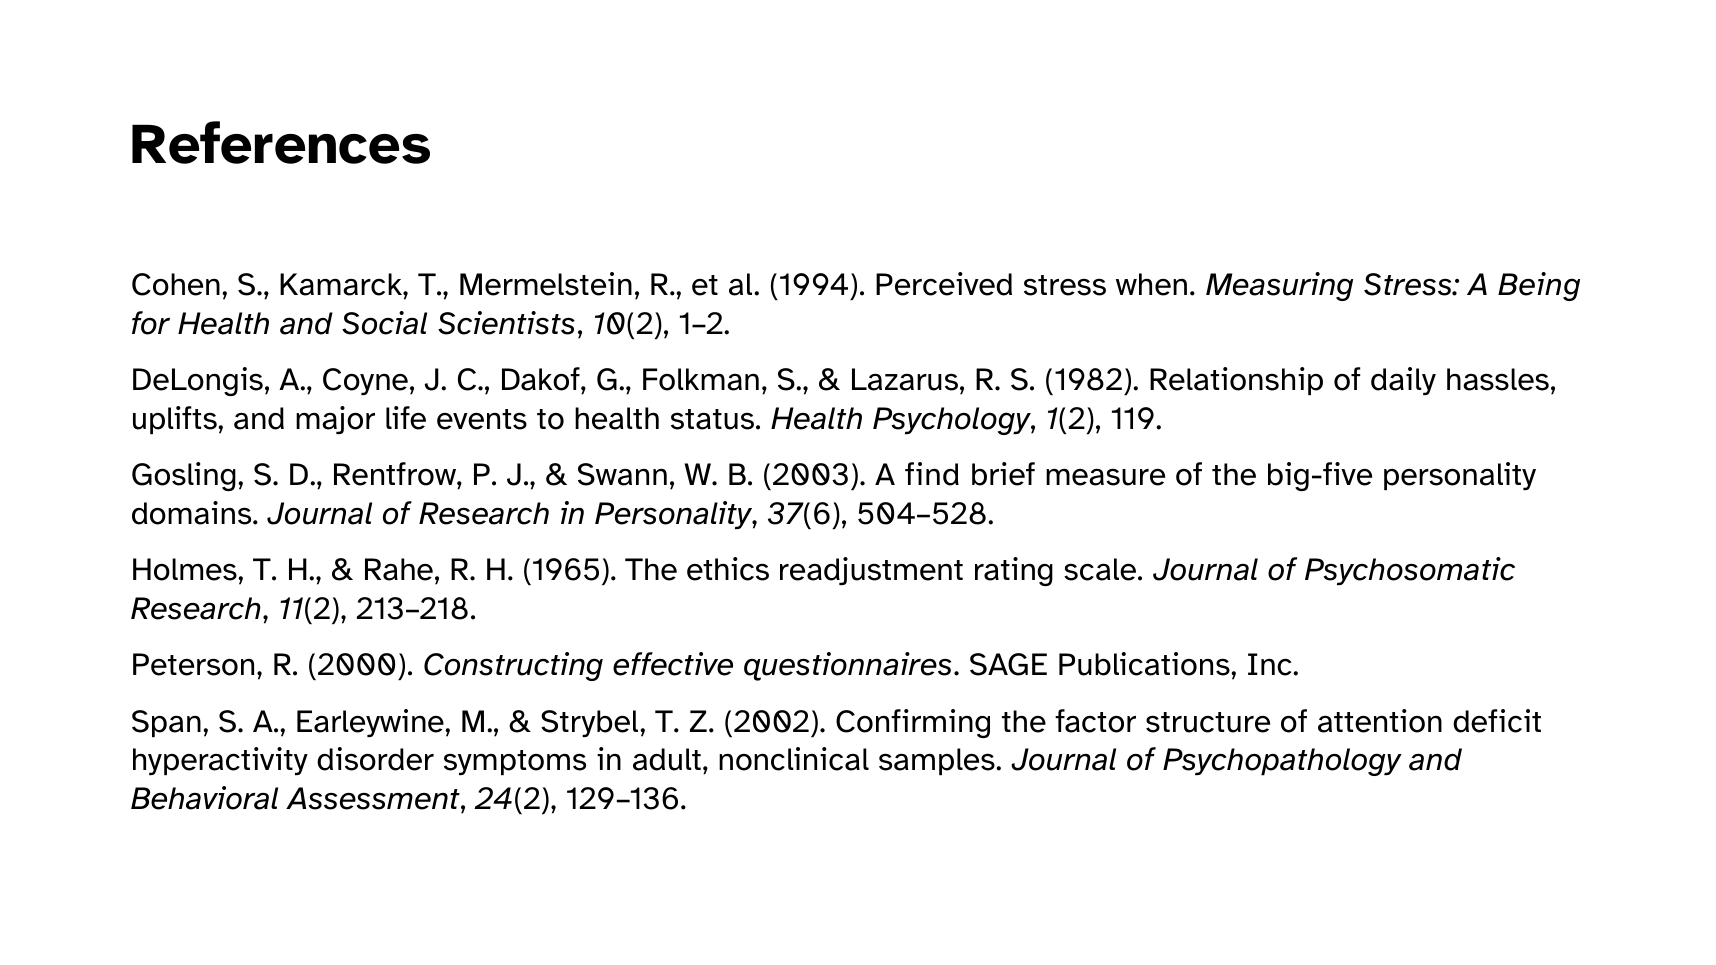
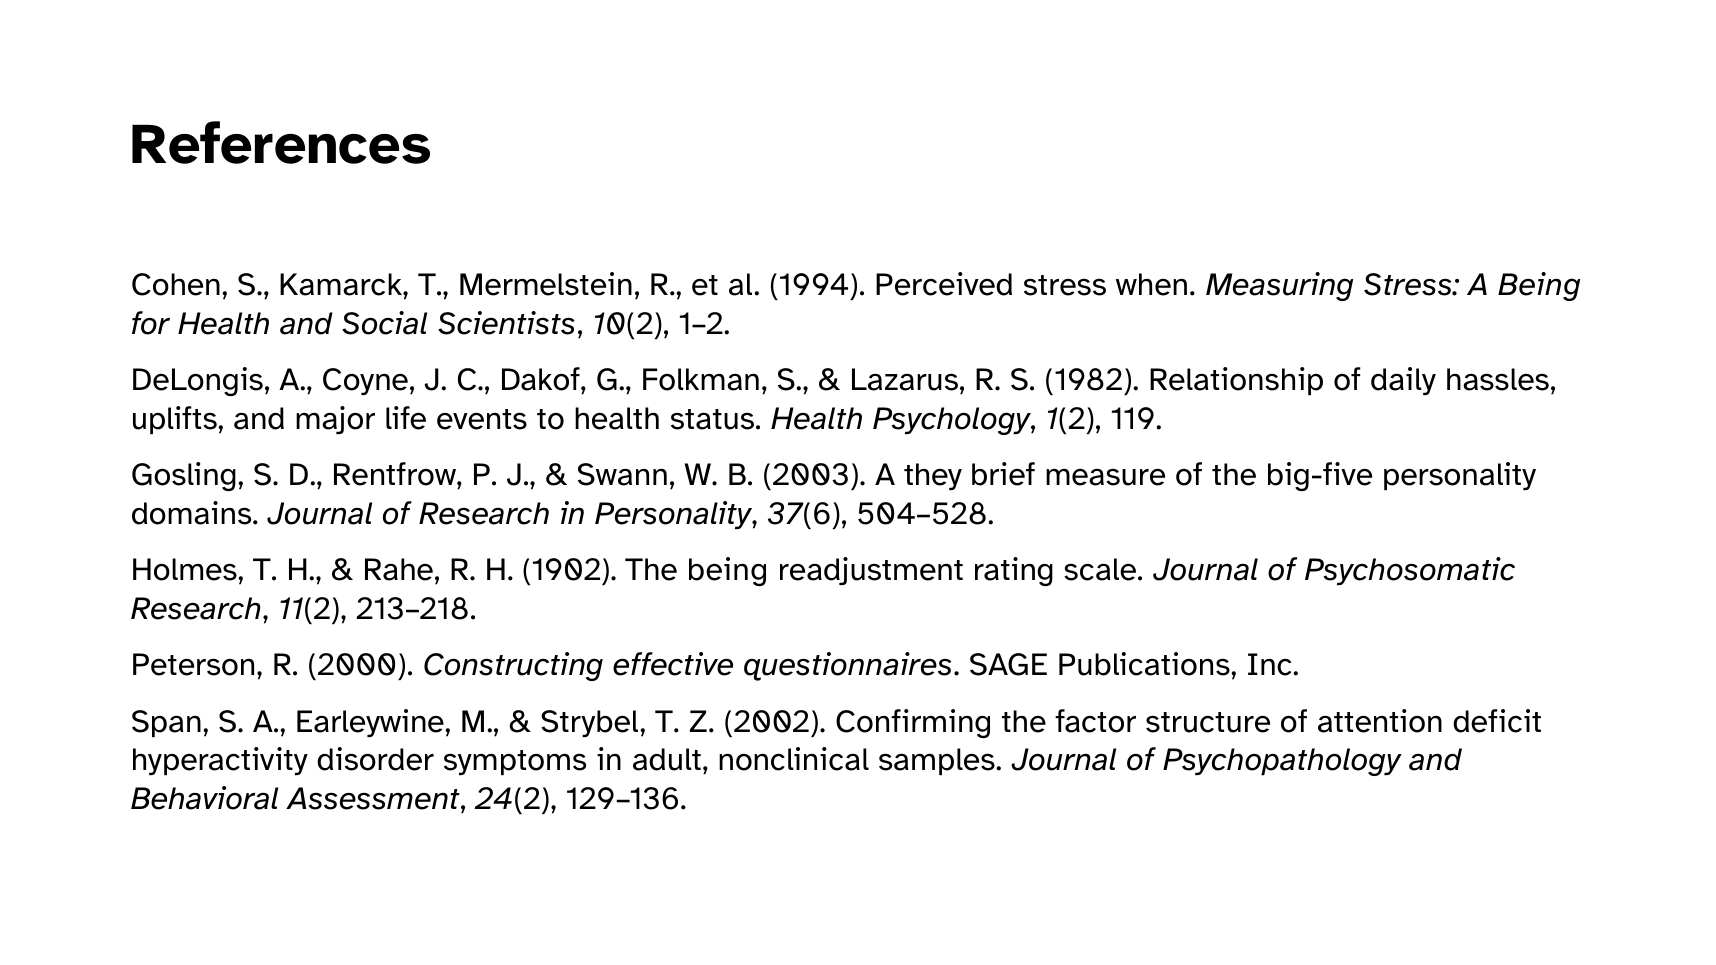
find: find -> they
1965: 1965 -> 1902
The ethics: ethics -> being
